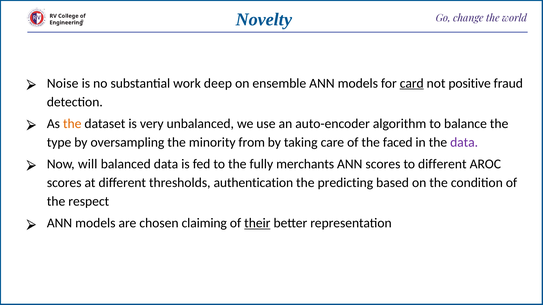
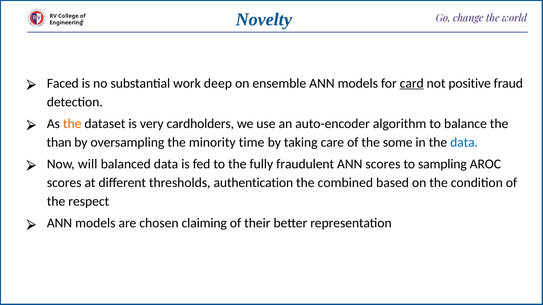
Noise: Noise -> Faced
unbalanced: unbalanced -> cardholders
type: type -> than
from: from -> time
faced: faced -> some
data at (464, 143) colour: purple -> blue
merchants: merchants -> fraudulent
to different: different -> sampling
predicting: predicting -> combined
their underline: present -> none
